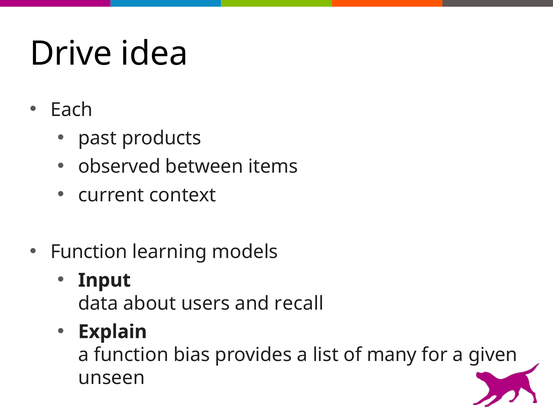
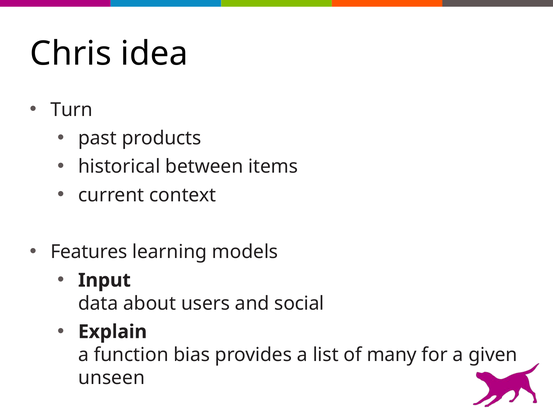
Drive: Drive -> Chris
Each: Each -> Turn
observed: observed -> historical
Function at (89, 252): Function -> Features
recall: recall -> social
